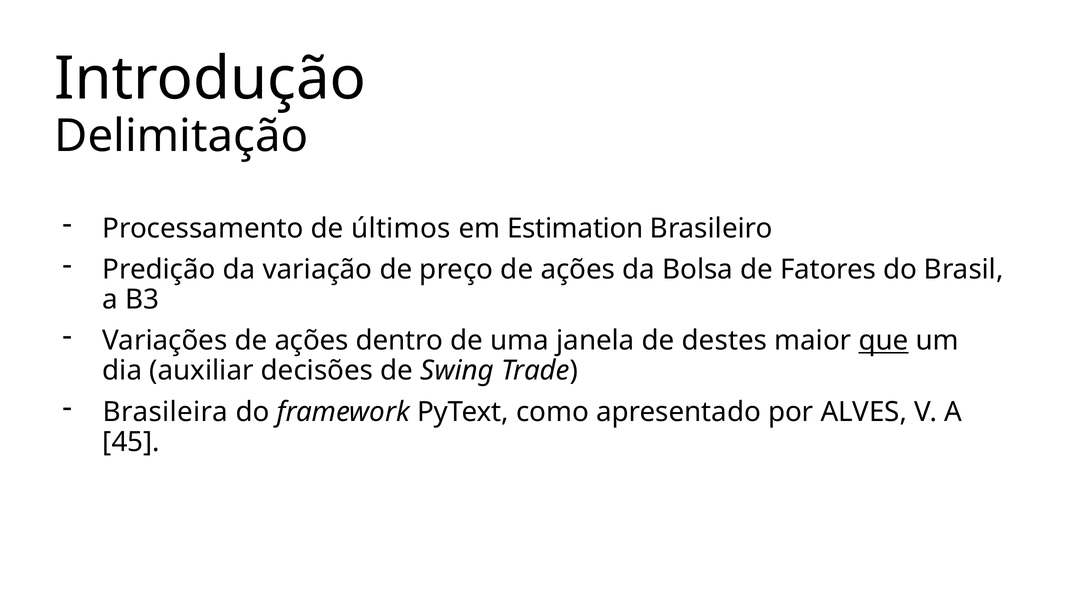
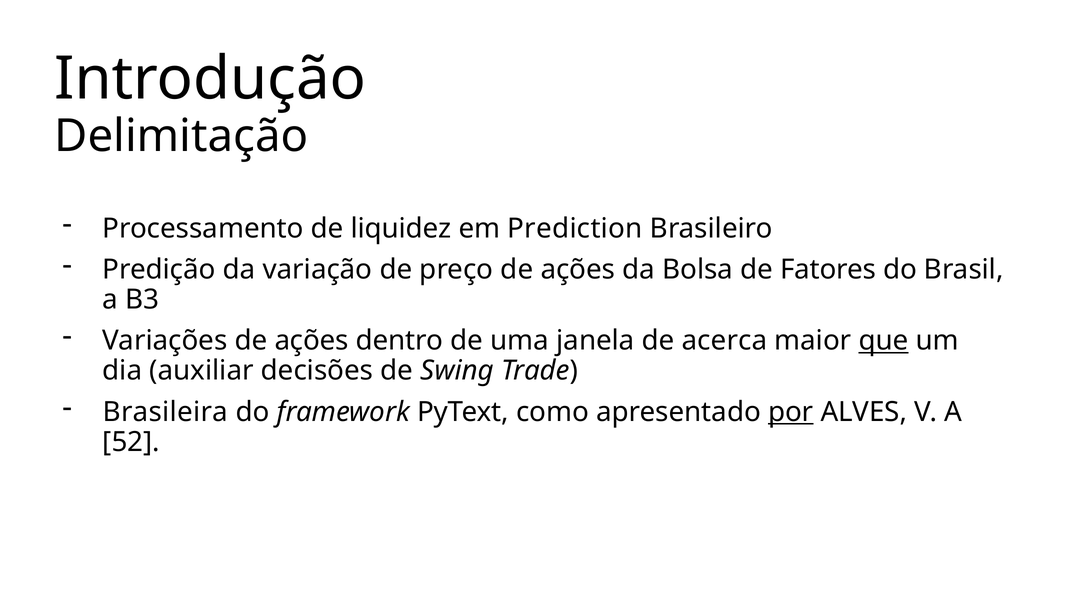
últimos: últimos -> liquidez
Estimation: Estimation -> Prediction
destes: destes -> acerca
por underline: none -> present
45: 45 -> 52
